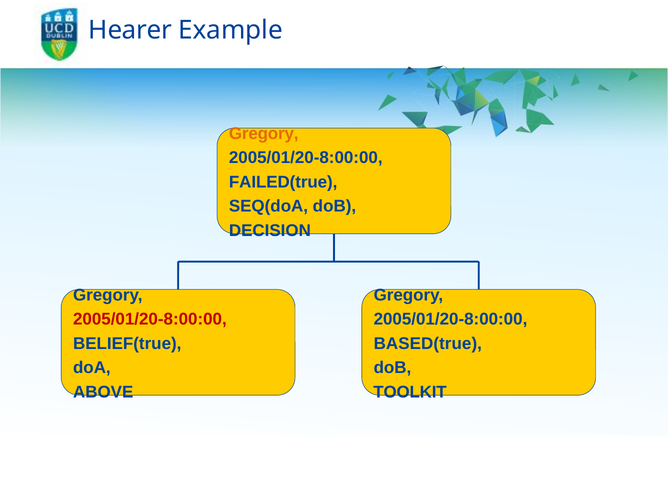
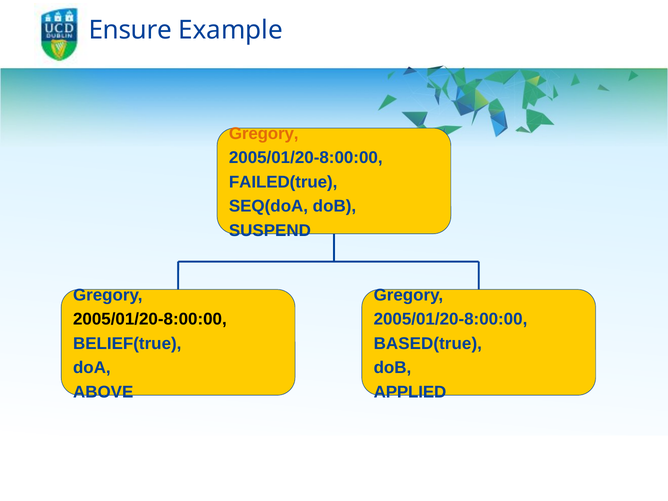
Hearer: Hearer -> Ensure
DECISION: DECISION -> SUSPEND
2005/01/20-8:00:00 at (150, 319) colour: red -> black
TOOLKIT: TOOLKIT -> APPLIED
